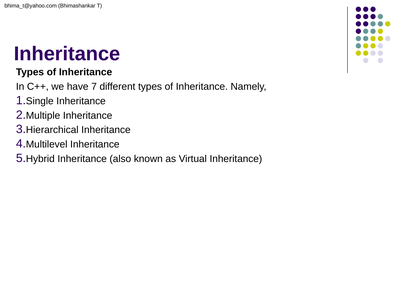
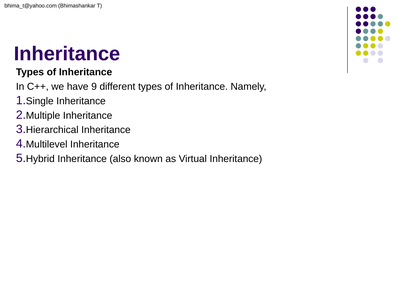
7: 7 -> 9
